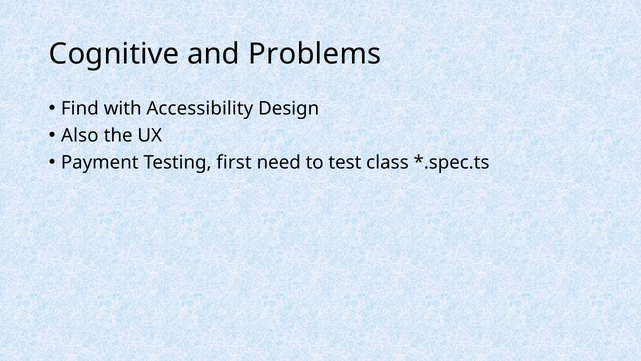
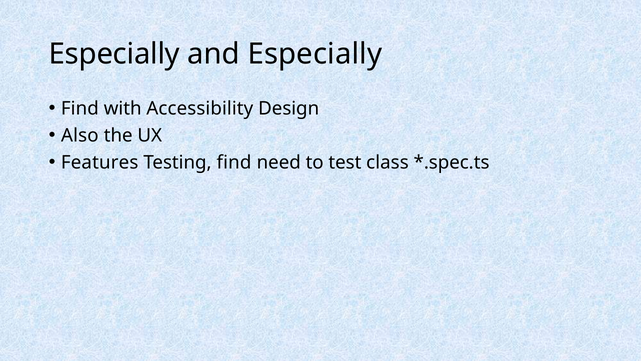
Cognitive at (114, 54): Cognitive -> Especially
and Problems: Problems -> Especially
Payment: Payment -> Features
Testing first: first -> find
